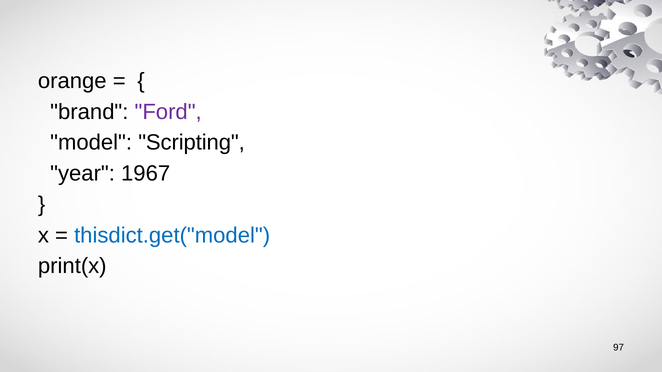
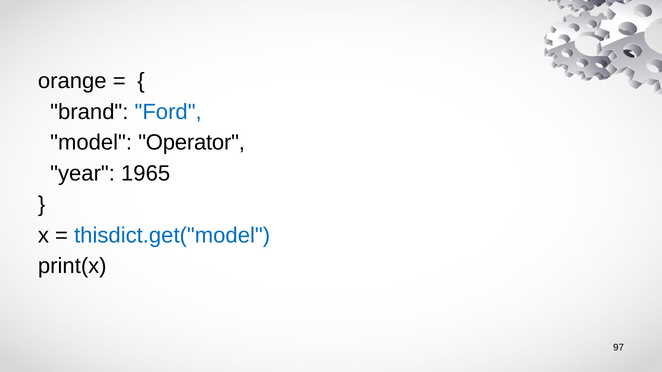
Ford colour: purple -> blue
Scripting: Scripting -> Operator
1967: 1967 -> 1965
